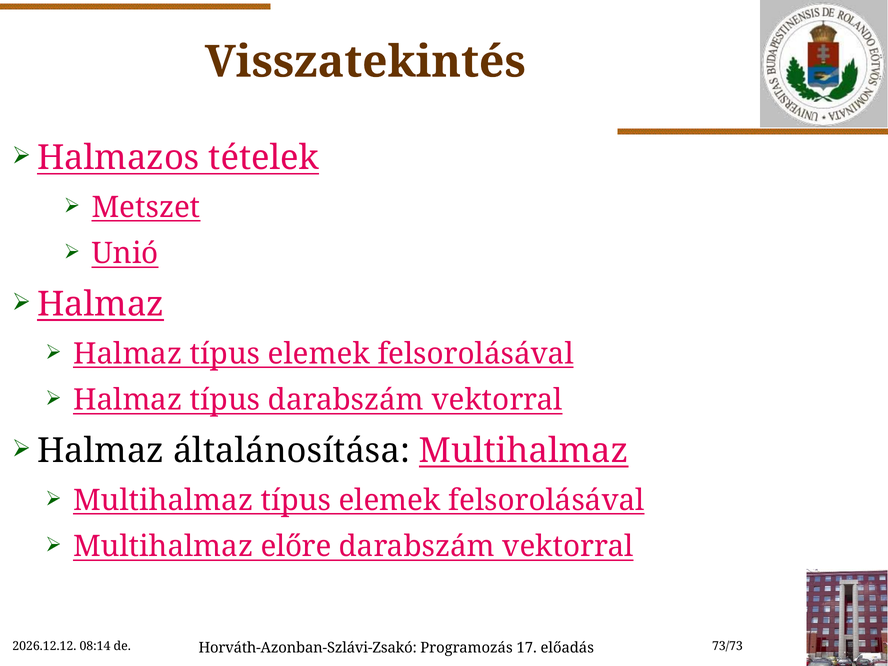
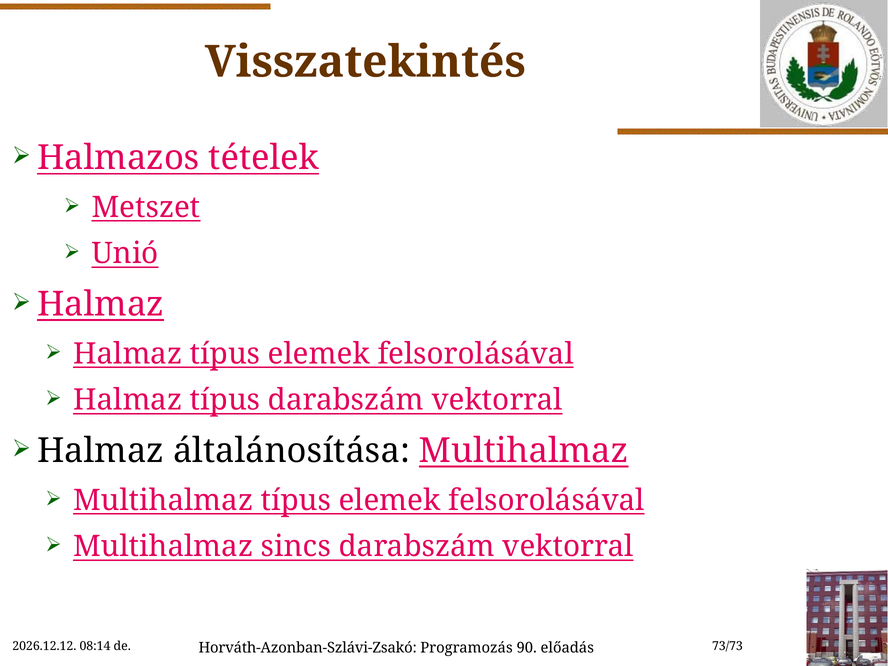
előre: előre -> sincs
17: 17 -> 90
